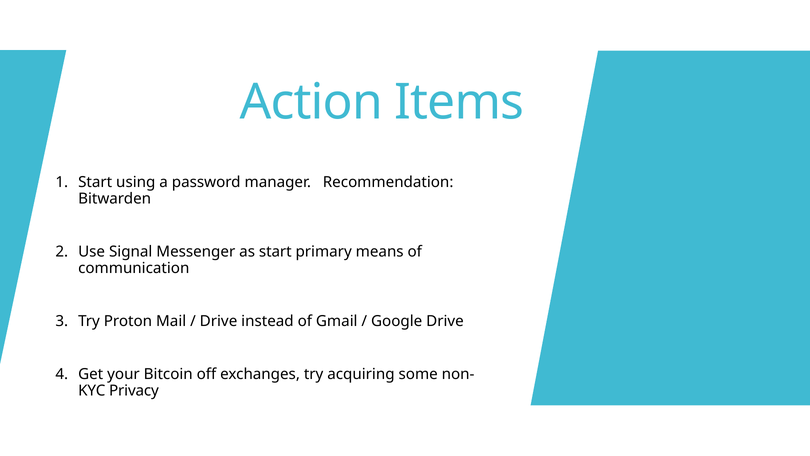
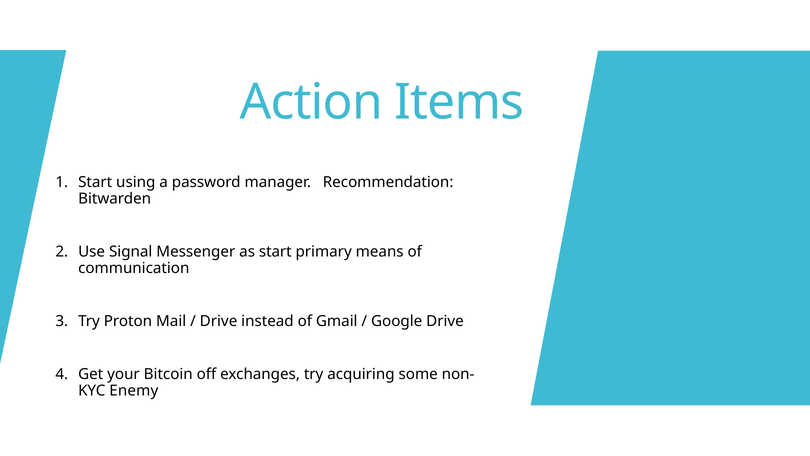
Privacy: Privacy -> Enemy
